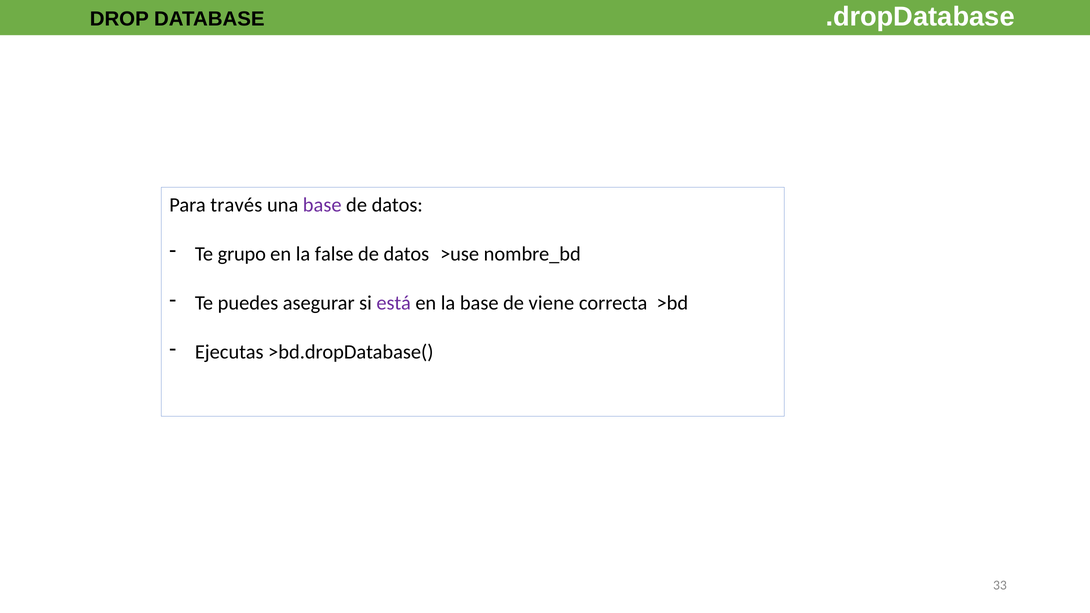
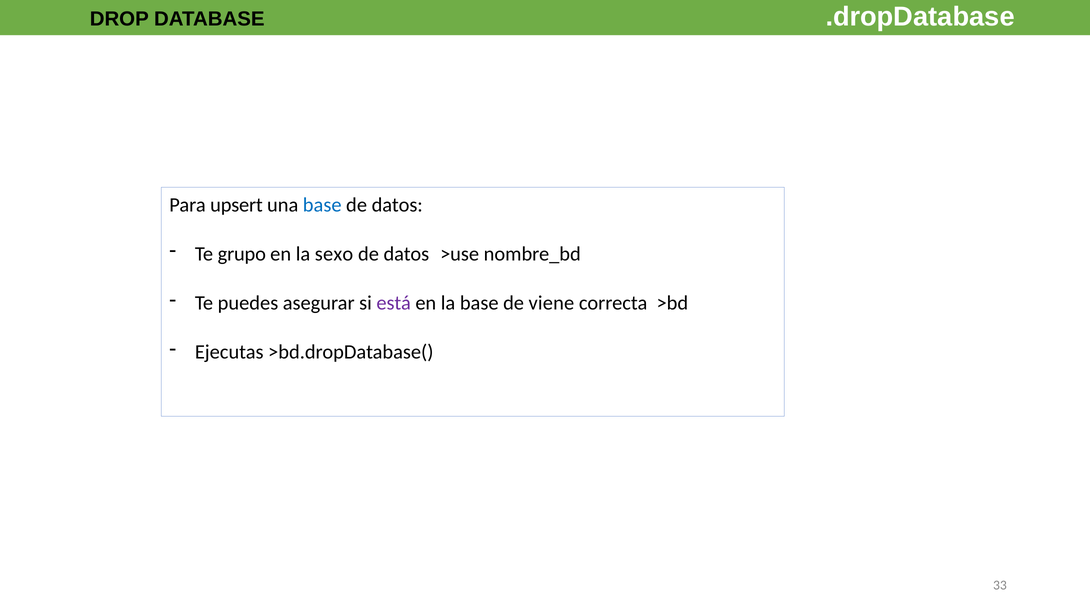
través: través -> upsert
base at (322, 205) colour: purple -> blue
false: false -> sexo
